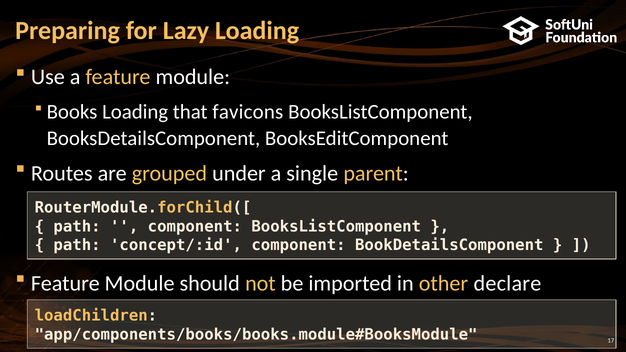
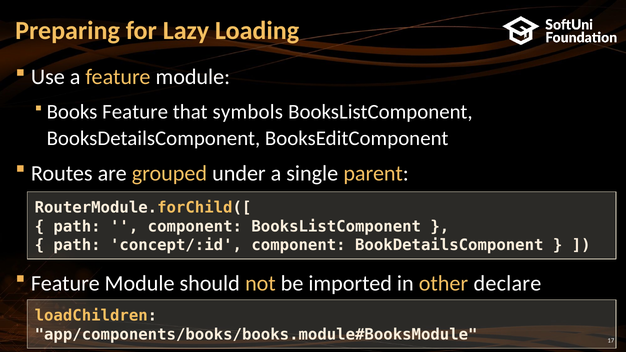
Books Loading: Loading -> Feature
favicons: favicons -> symbols
